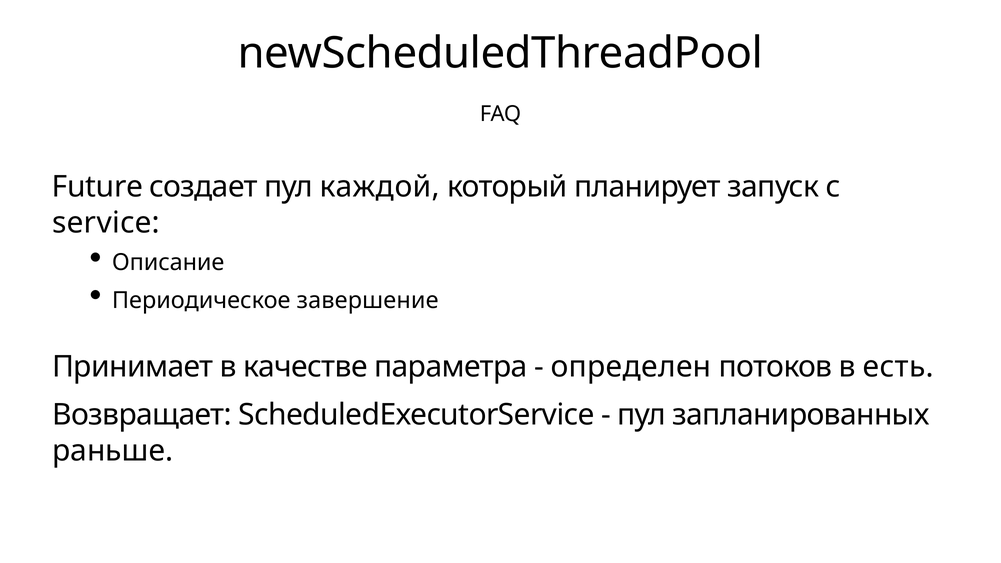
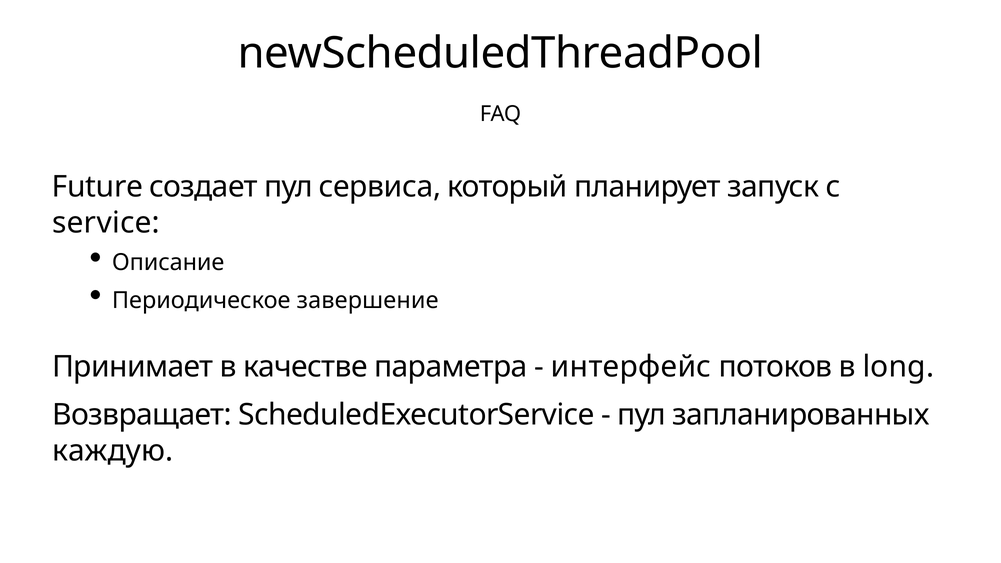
каждой: каждой -> сервиса
определен: определен -> интерфейс
есть: есть -> long
раньше: раньше -> каждую
